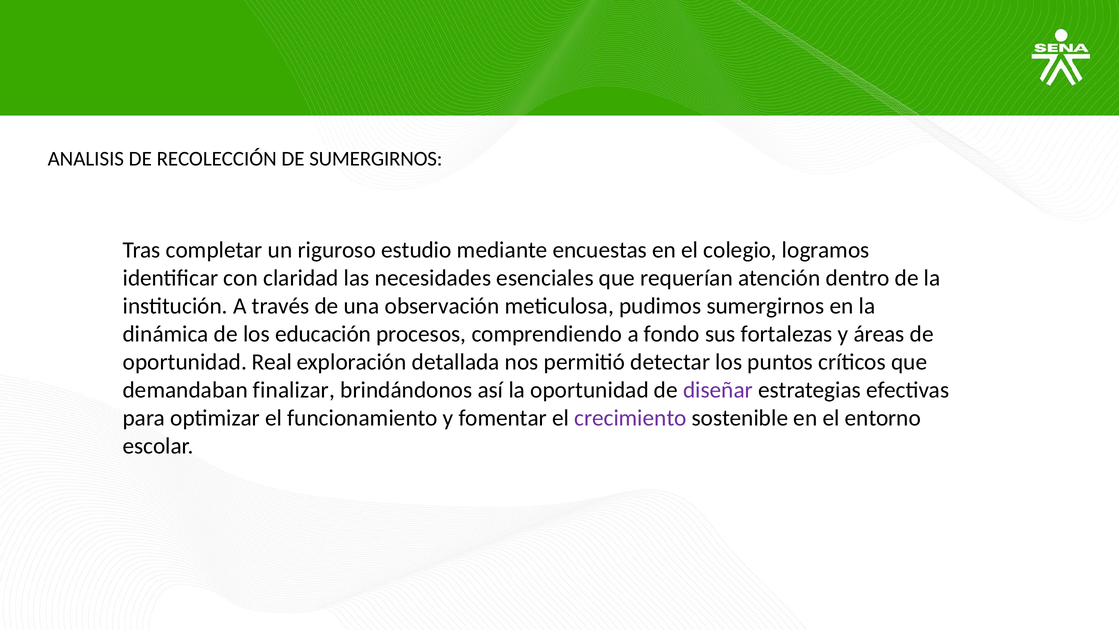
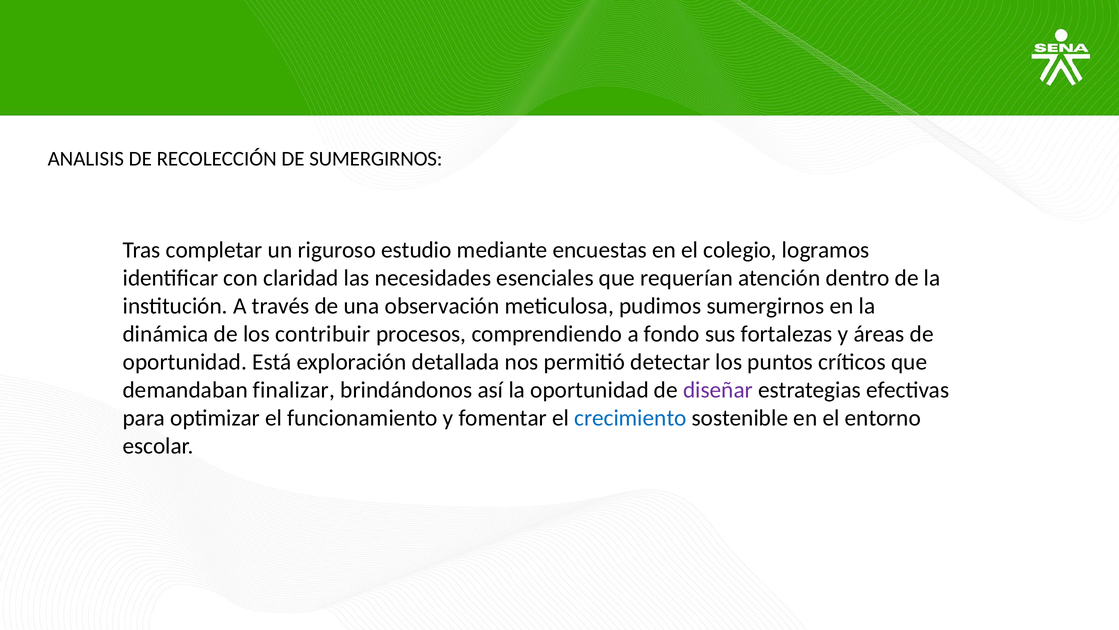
educación: educación -> contribuir
Real: Real -> Está
crecimiento colour: purple -> blue
